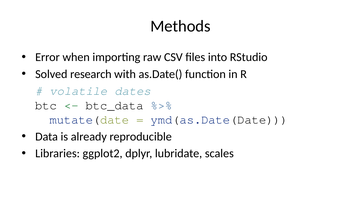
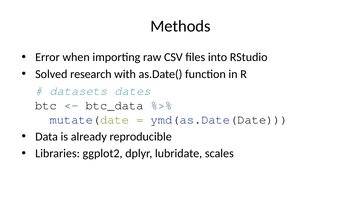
volatile: volatile -> datasets
